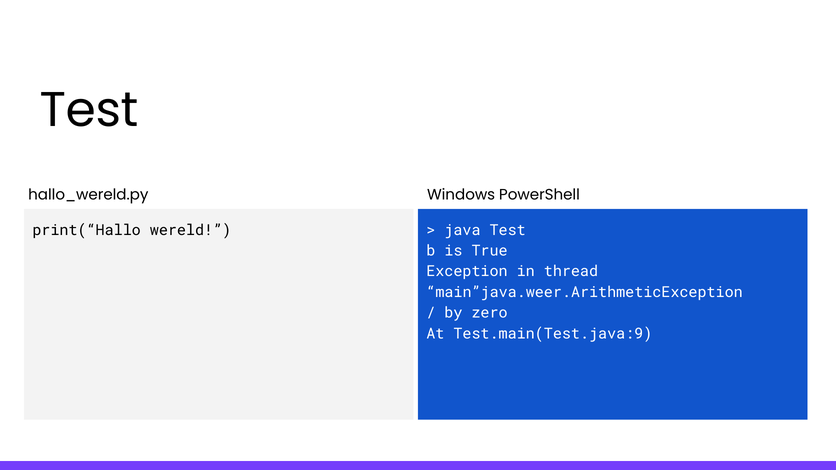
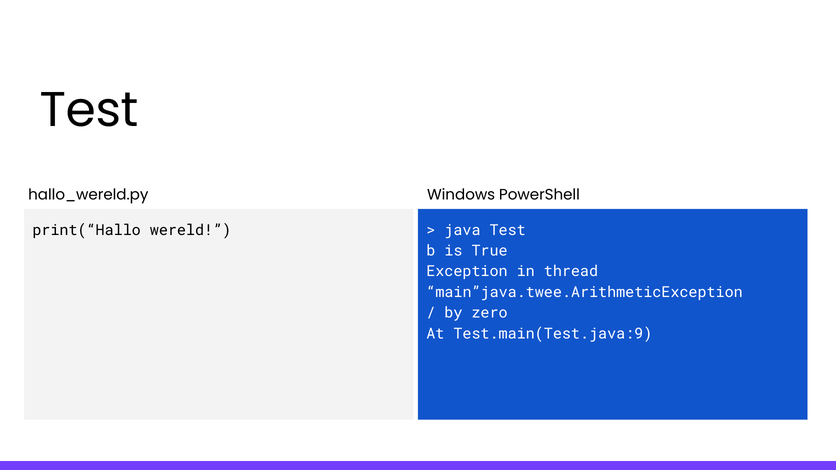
main”java.weer.ArithmeticException: main”java.weer.ArithmeticException -> main”java.twee.ArithmeticException
